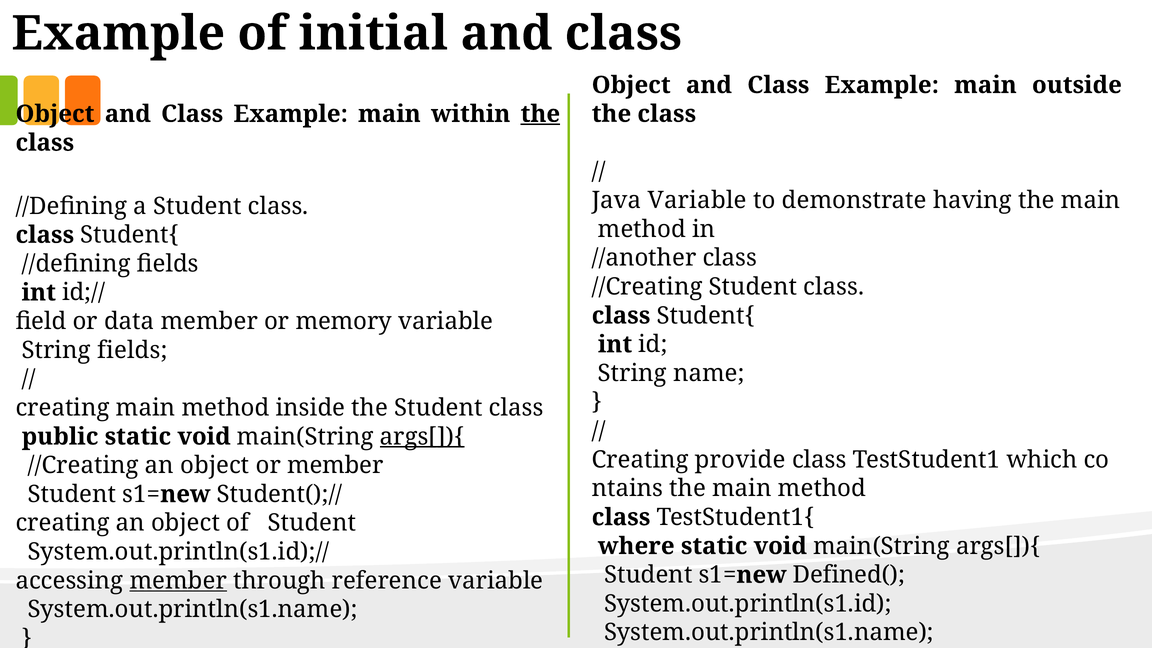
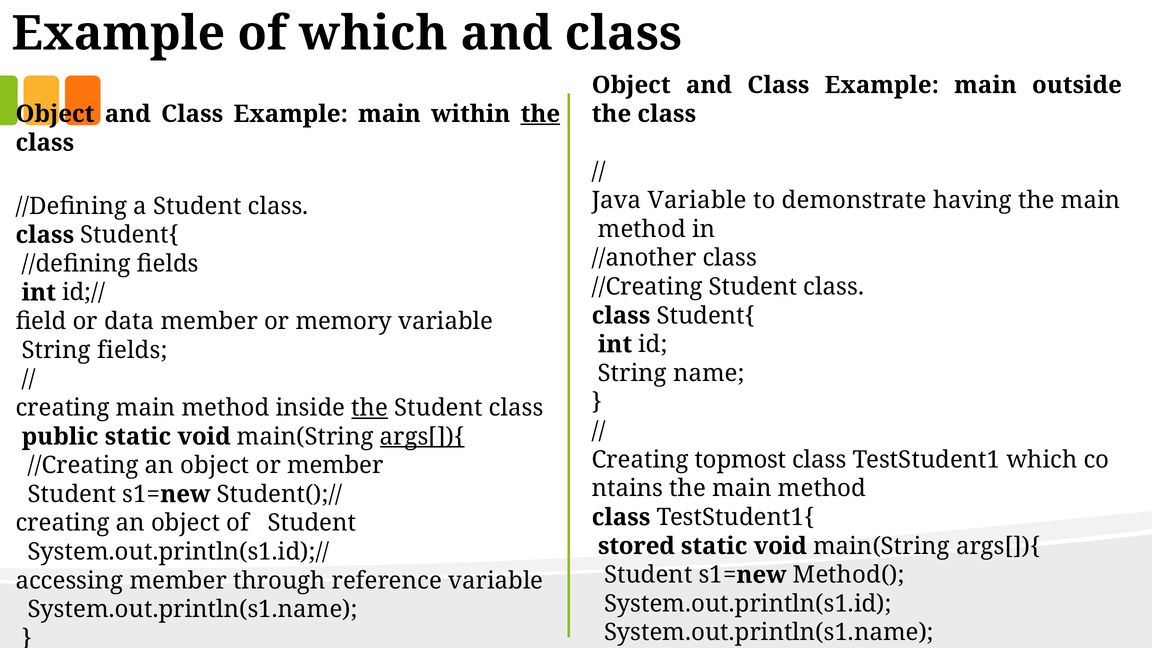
of initial: initial -> which
the at (370, 408) underline: none -> present
provide: provide -> topmost
where: where -> stored
Defined(: Defined( -> Method(
member at (178, 581) underline: present -> none
